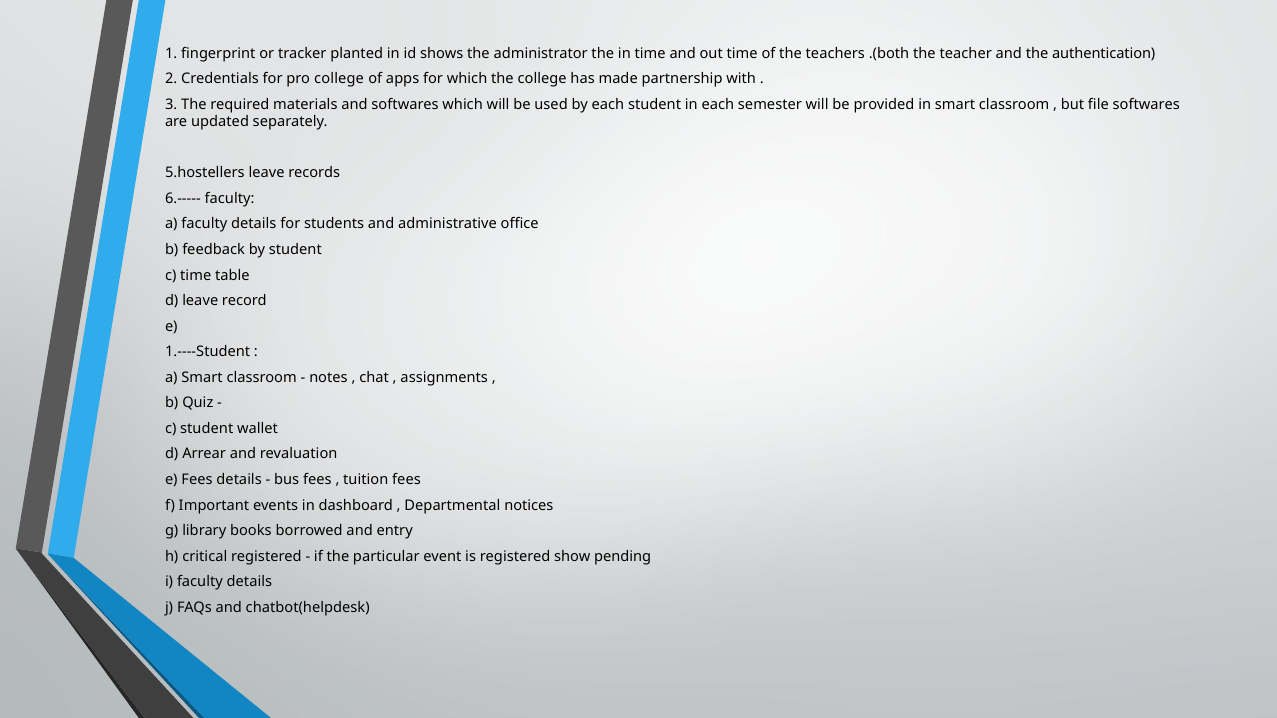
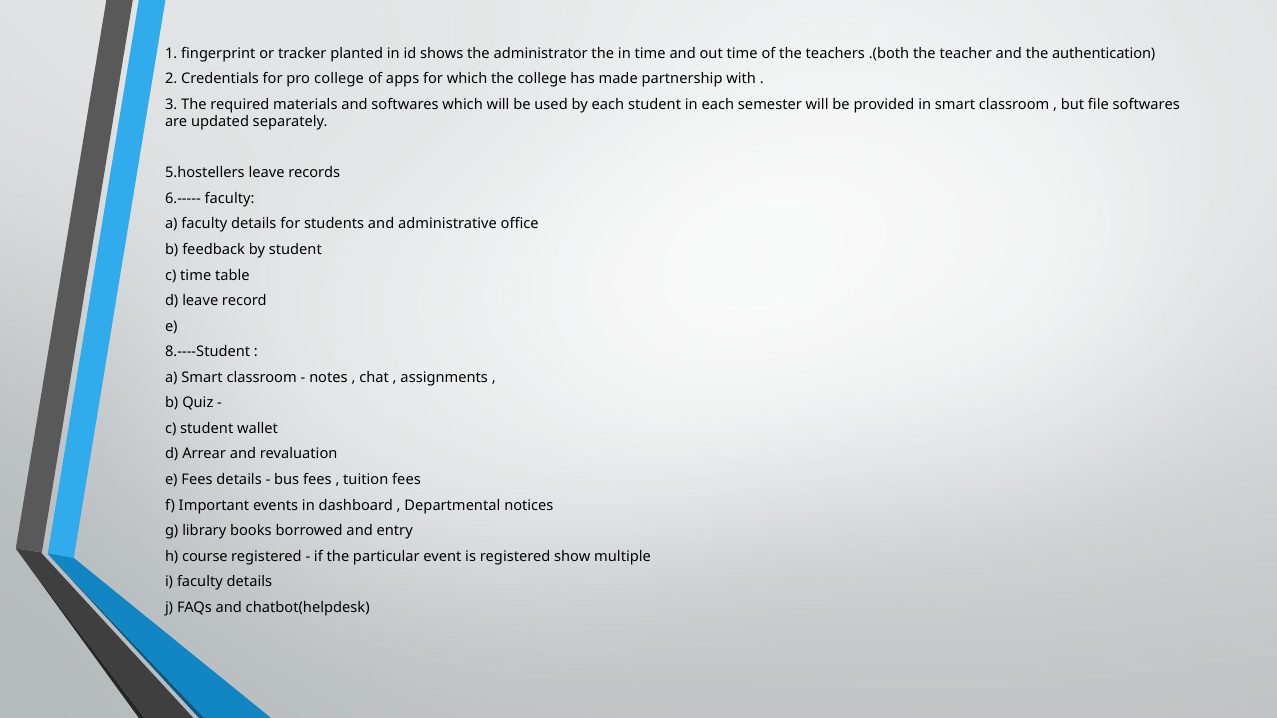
1.----Student: 1.----Student -> 8.----Student
critical: critical -> course
pending: pending -> multiple
